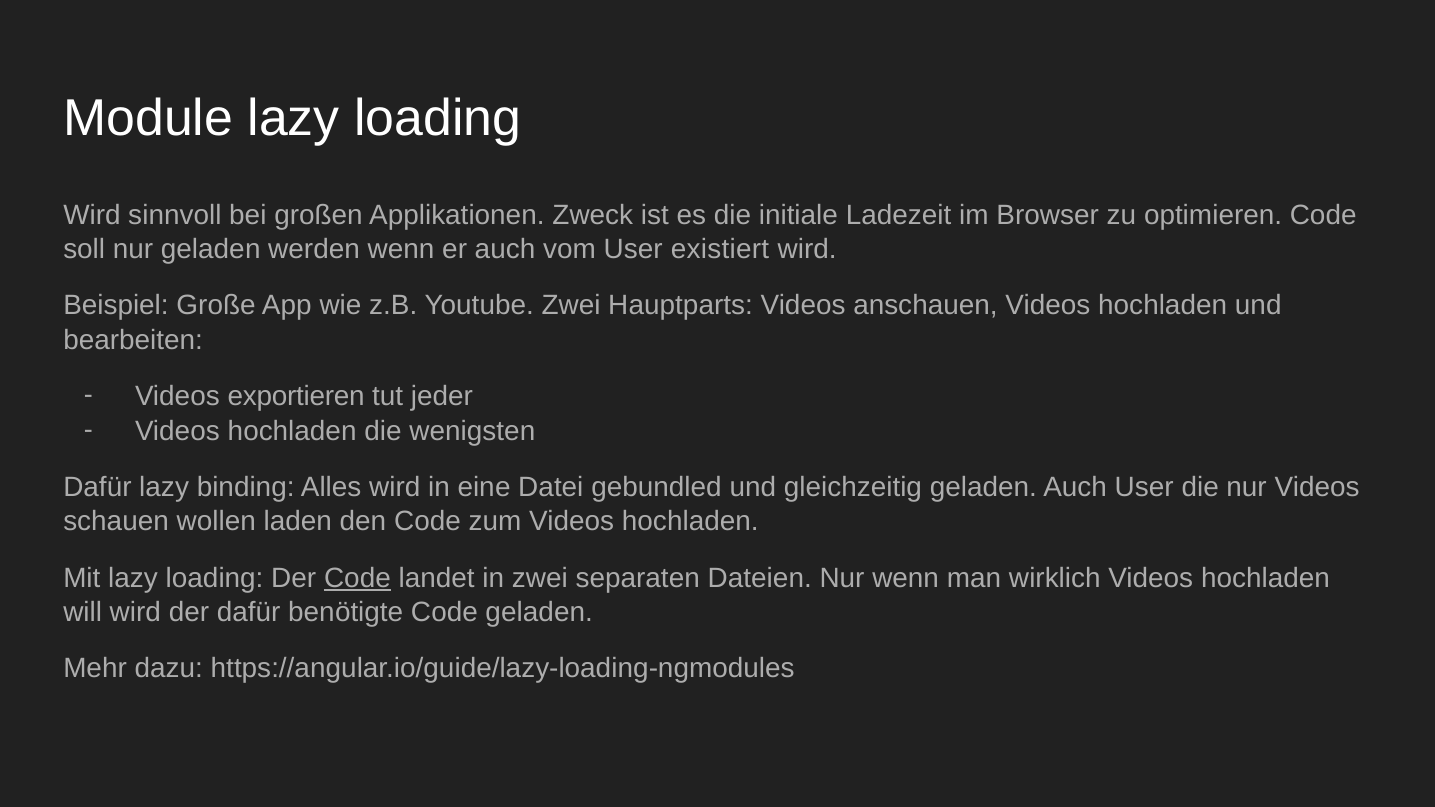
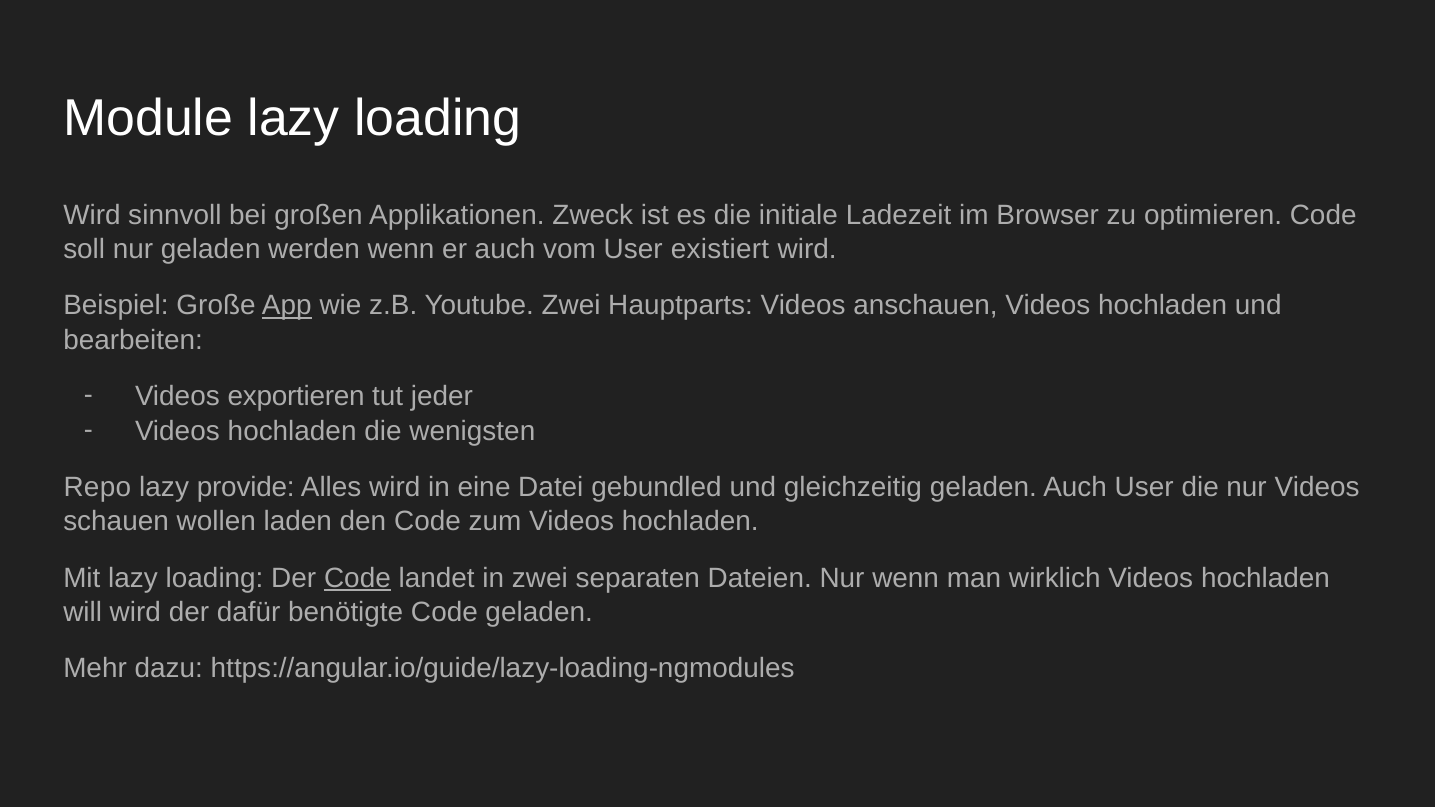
App underline: none -> present
Dafür at (97, 487): Dafür -> Repo
binding: binding -> provide
